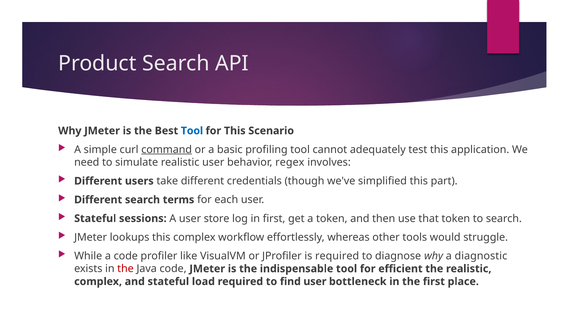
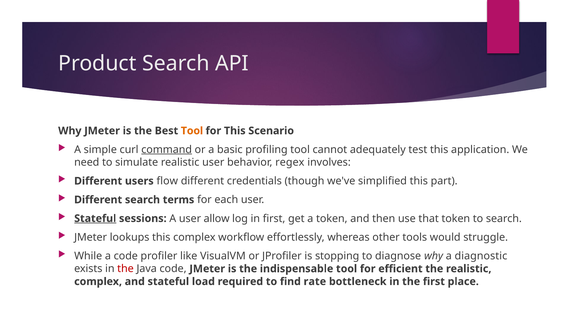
Tool at (192, 131) colour: blue -> orange
take: take -> flow
Stateful at (95, 219) underline: none -> present
store: store -> allow
is required: required -> stopping
find user: user -> rate
